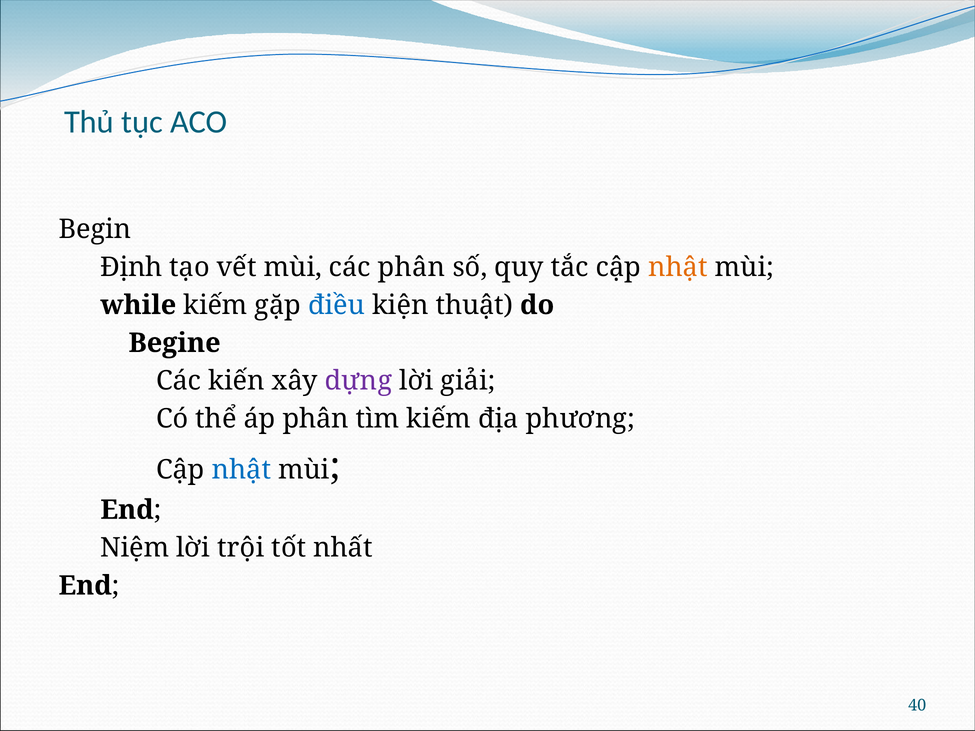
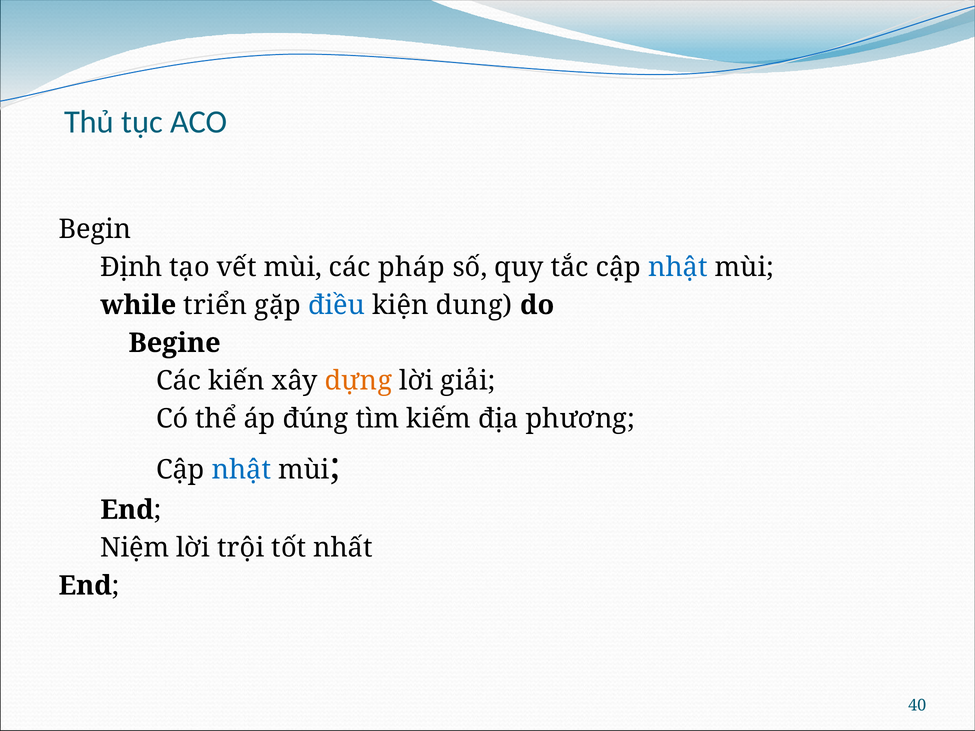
các phân: phân -> pháp
nhật at (678, 267) colour: orange -> blue
while kiếm: kiếm -> triển
thuật: thuật -> dung
dựng colour: purple -> orange
áp phân: phân -> đúng
